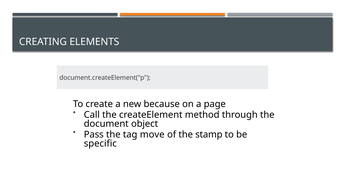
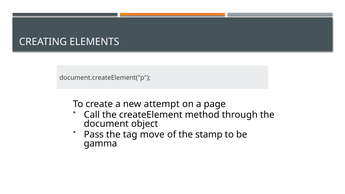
because: because -> attempt
specific: specific -> gamma
